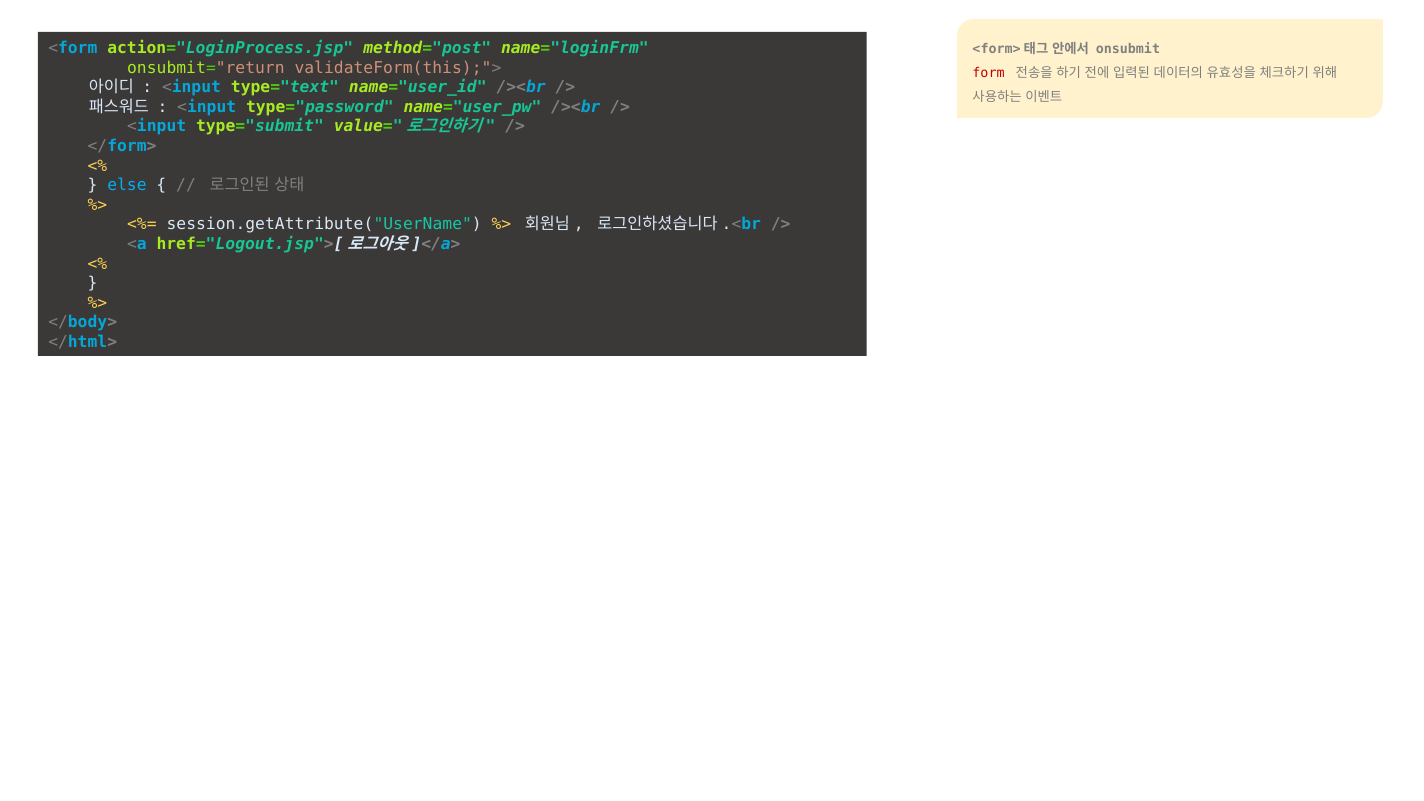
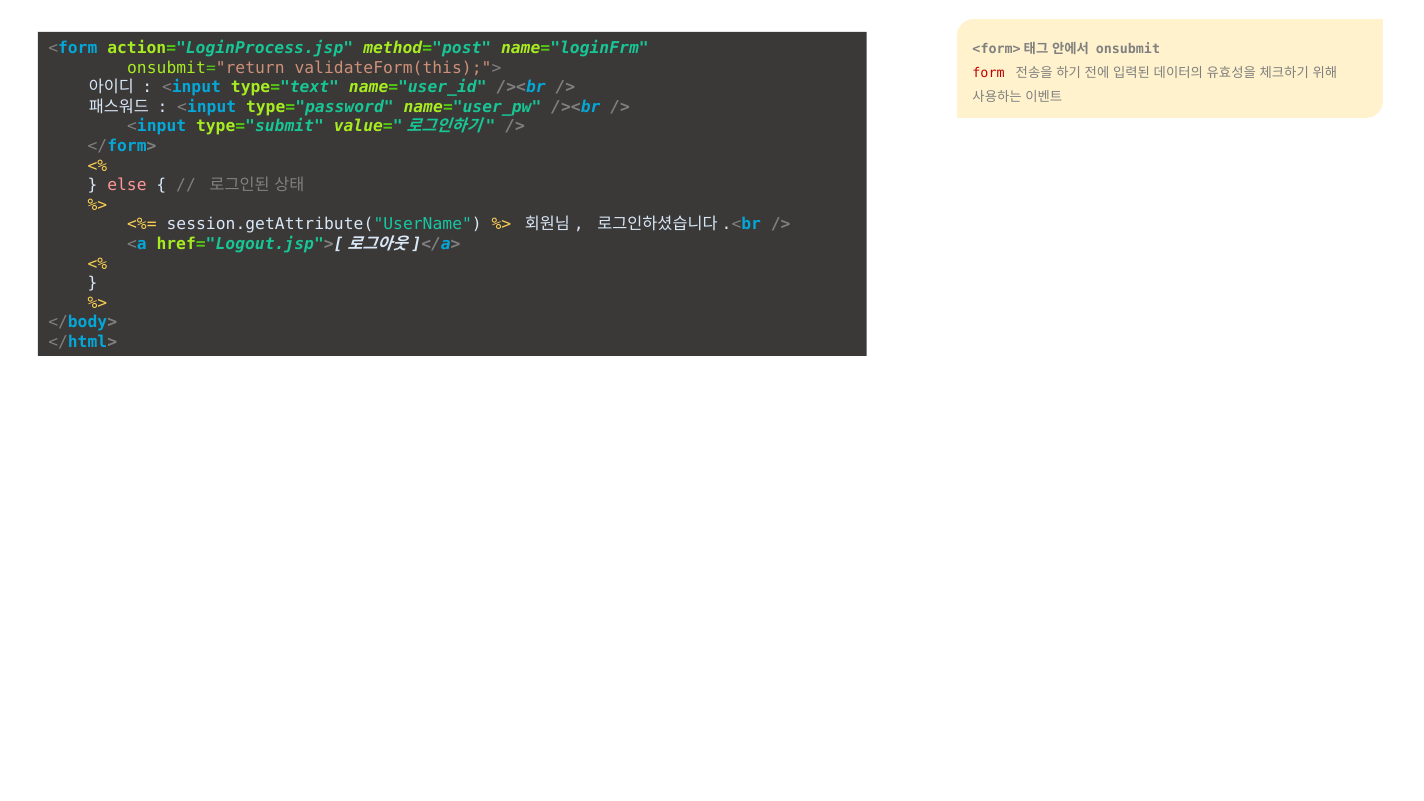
else colour: light blue -> pink
